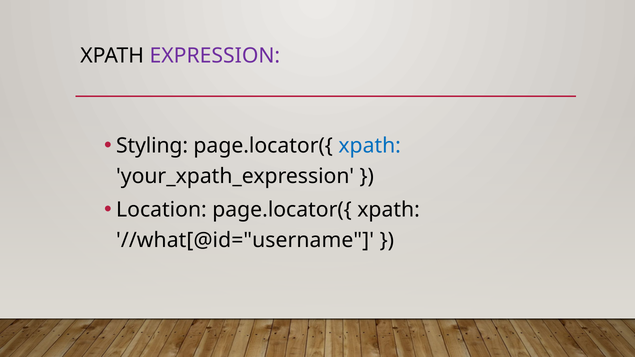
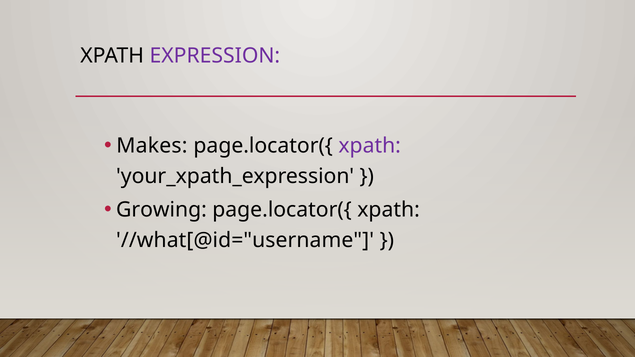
Styling: Styling -> Makes
xpath at (370, 146) colour: blue -> purple
Location: Location -> Growing
